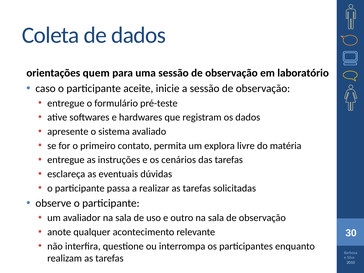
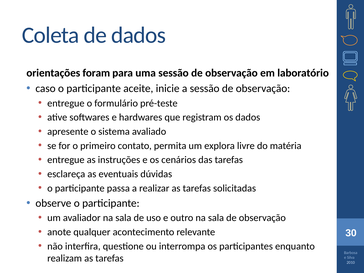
quem: quem -> foram
